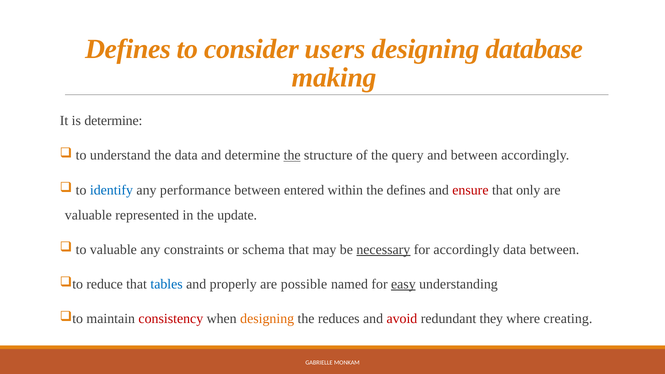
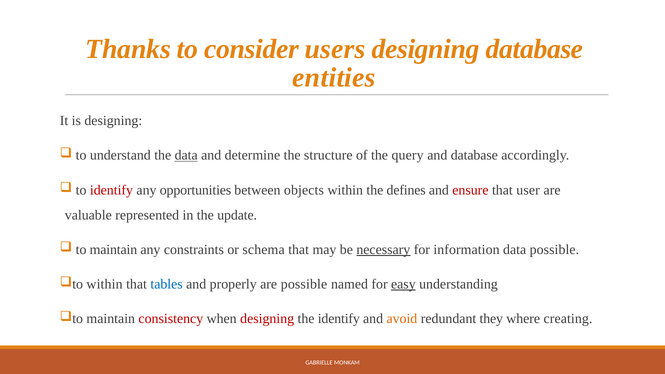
Defines at (128, 49): Defines -> Thanks
making: making -> entities
is determine: determine -> designing
data at (186, 155) underline: none -> present
the at (292, 155) underline: present -> none
and between: between -> database
identify at (111, 190) colour: blue -> red
performance: performance -> opportunities
entered: entered -> objects
only: only -> user
to valuable: valuable -> maintain
for accordingly: accordingly -> information
data between: between -> possible
reduce at (105, 284): reduce -> within
designing at (267, 319) colour: orange -> red
the reduces: reduces -> identify
avoid colour: red -> orange
